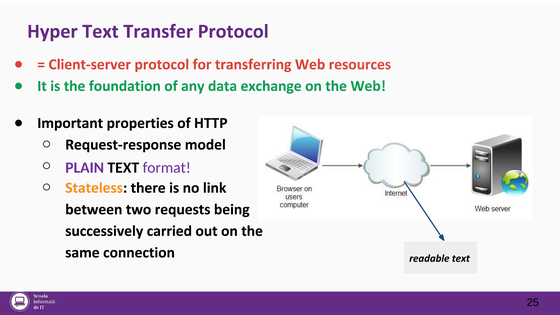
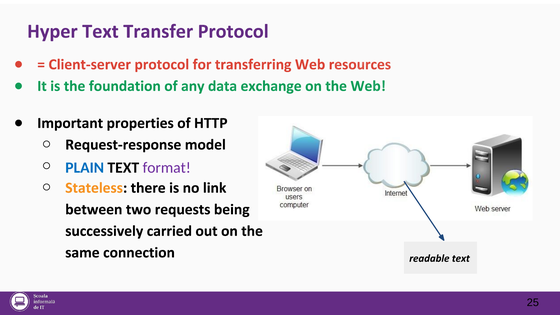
PLAIN colour: purple -> blue
